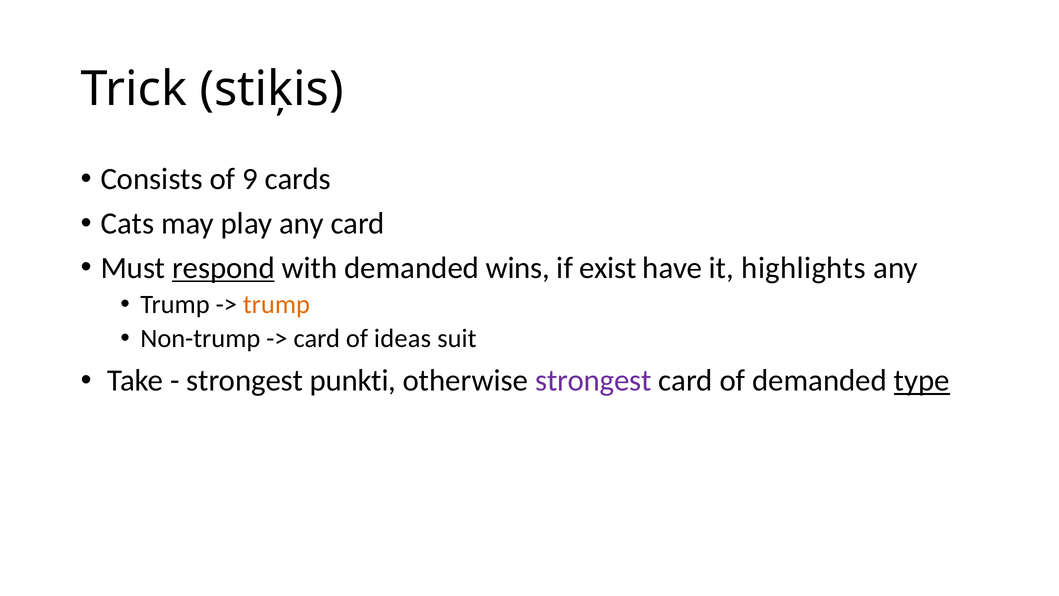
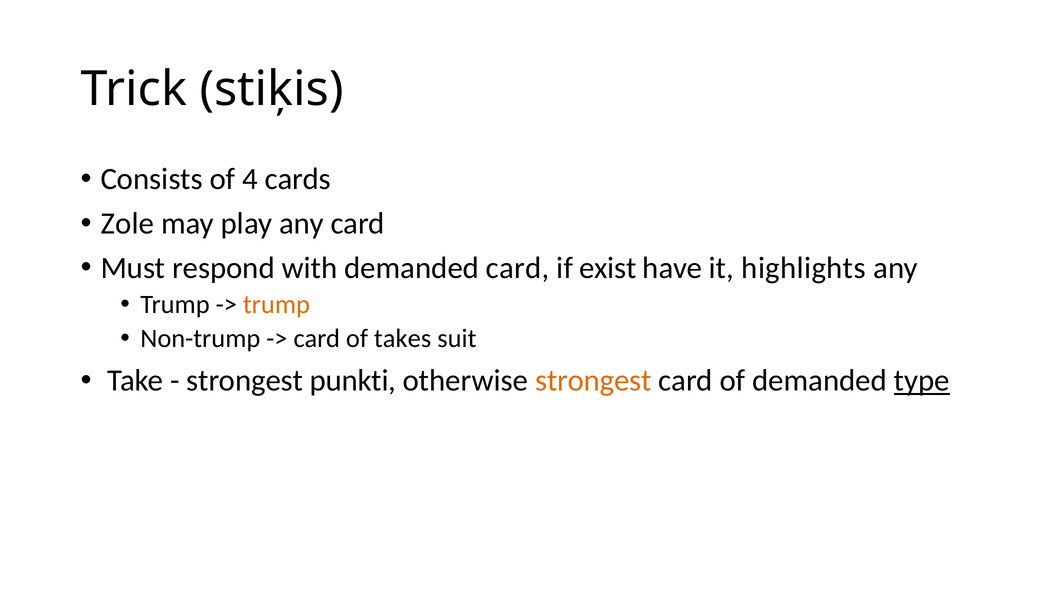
9: 9 -> 4
Cats: Cats -> Zole
respond underline: present -> none
demanded wins: wins -> card
ideas: ideas -> takes
strongest at (593, 380) colour: purple -> orange
